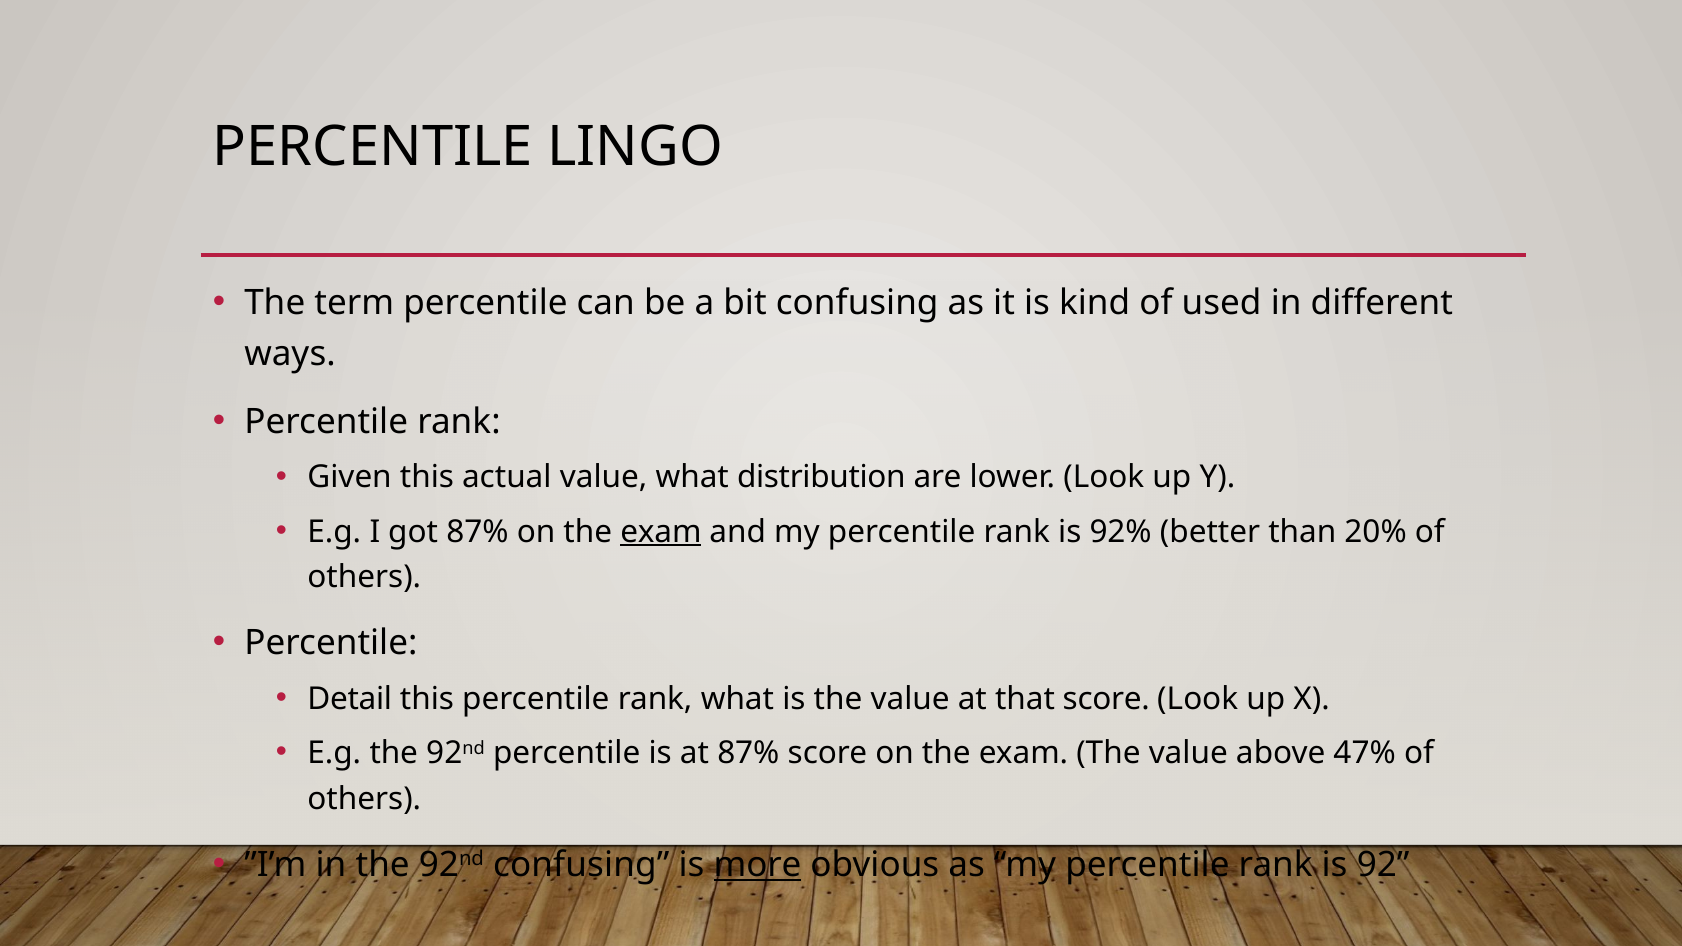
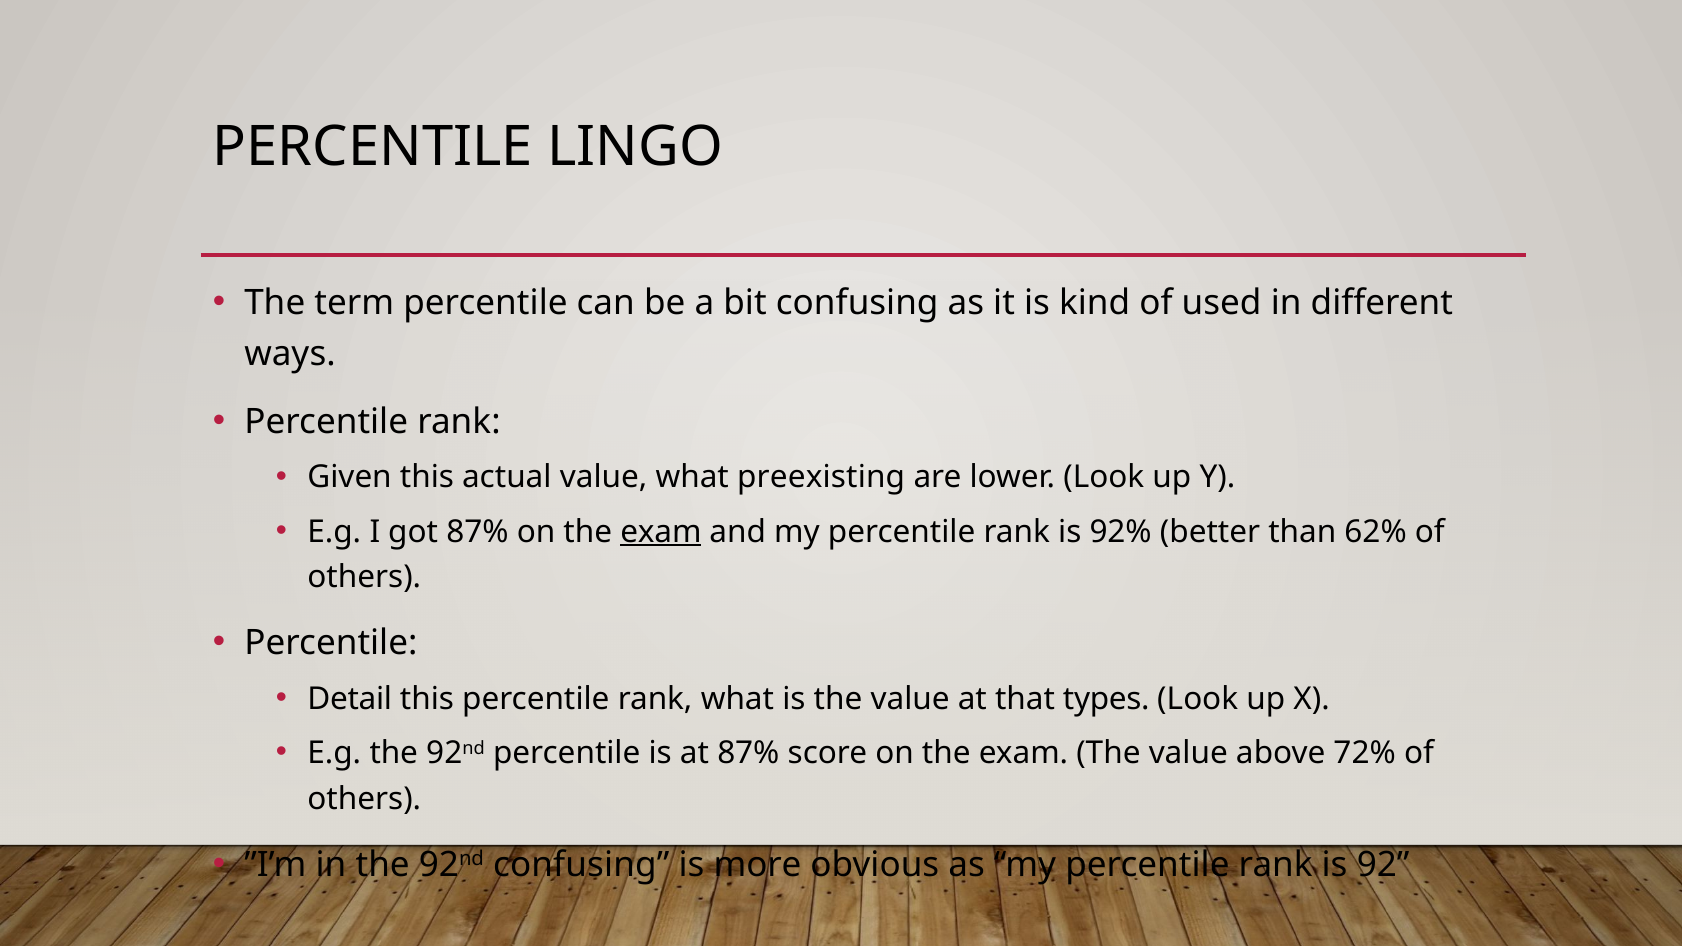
distribution: distribution -> preexisting
20%: 20% -> 62%
that score: score -> types
47%: 47% -> 72%
more underline: present -> none
